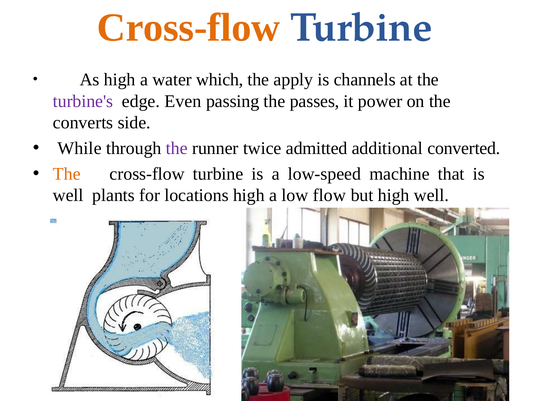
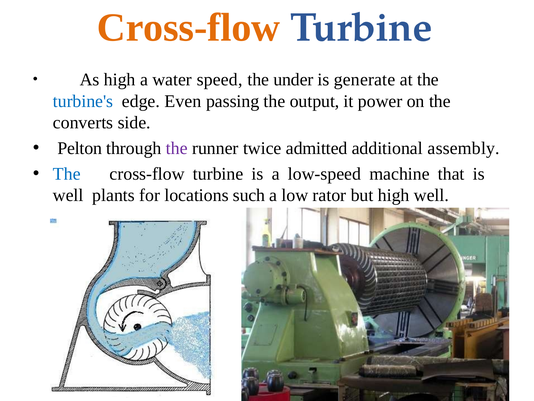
which: which -> speed
apply: apply -> under
channels: channels -> generate
turbine's colour: purple -> blue
passes: passes -> output
While: While -> Pelton
converted: converted -> assembly
The at (67, 174) colour: orange -> blue
locations high: high -> such
flow: flow -> rator
